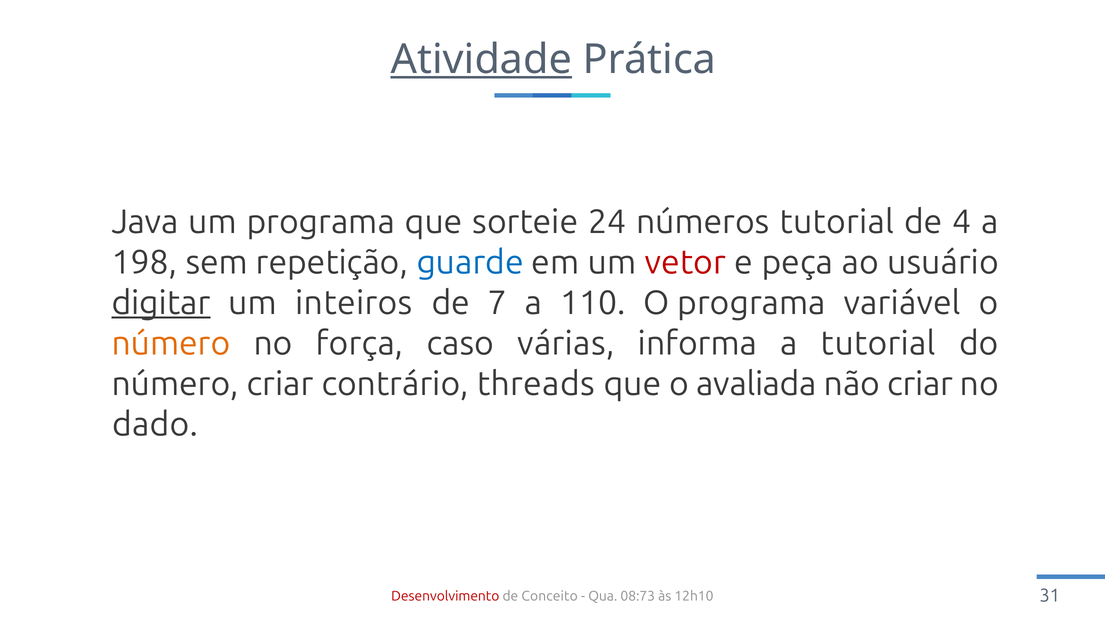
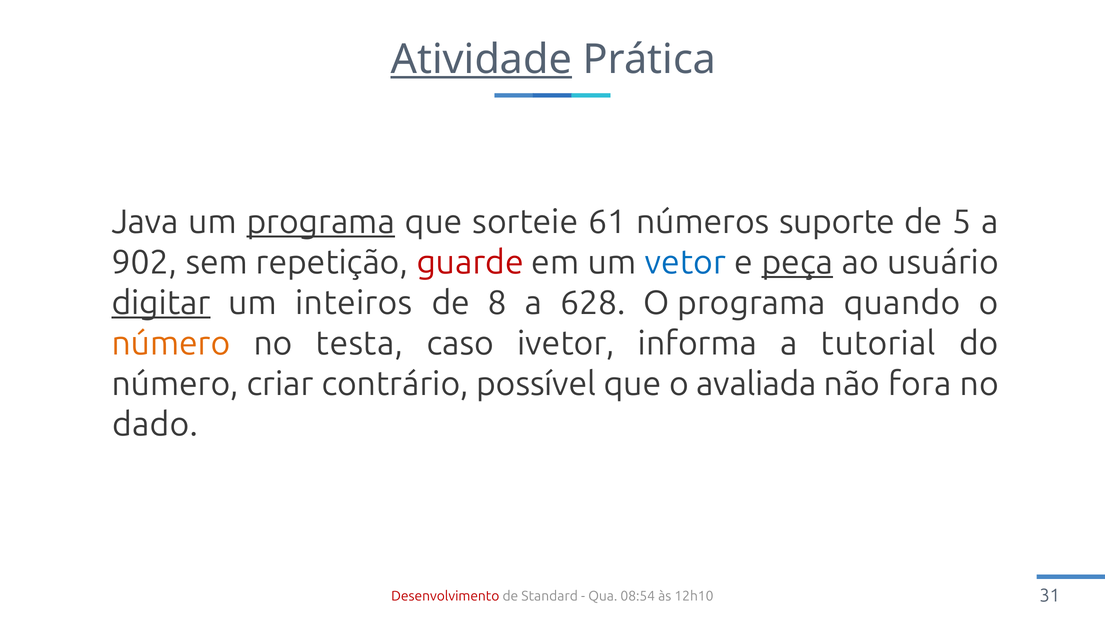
programa at (321, 222) underline: none -> present
24: 24 -> 61
números tutorial: tutorial -> suporte
4: 4 -> 5
198: 198 -> 902
guarde colour: blue -> red
vetor colour: red -> blue
peça underline: none -> present
7: 7 -> 8
110: 110 -> 628
variável: variável -> quando
força: força -> testa
várias: várias -> ivetor
threads: threads -> possível
não criar: criar -> fora
Conceito: Conceito -> Standard
08:73: 08:73 -> 08:54
